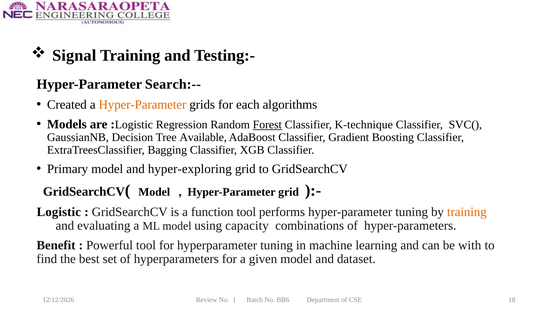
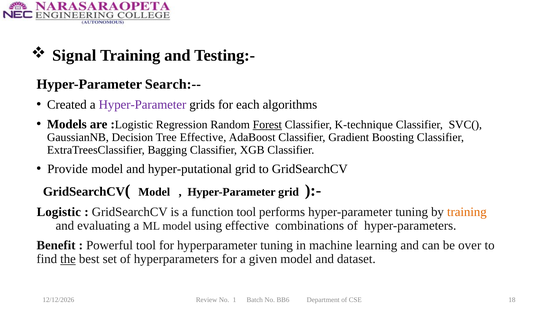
Hyper-Parameter at (142, 104) colour: orange -> purple
Tree Available: Available -> Effective
Primary: Primary -> Provide
hyper-exploring: hyper-exploring -> hyper-putational
using capacity: capacity -> effective
with: with -> over
the underline: none -> present
